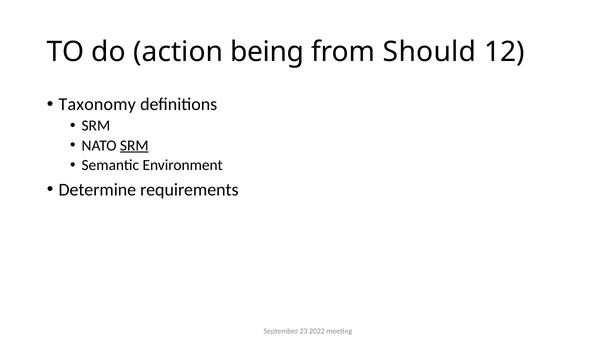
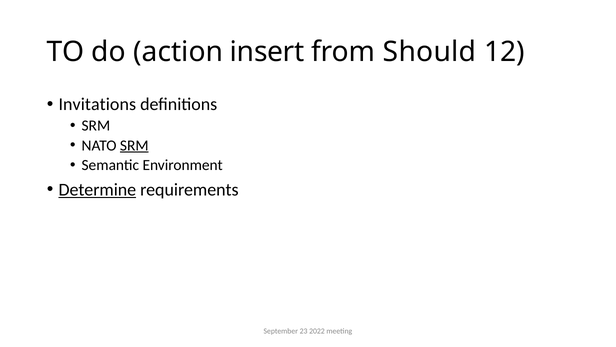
being: being -> insert
Taxonomy: Taxonomy -> Invitations
Determine underline: none -> present
